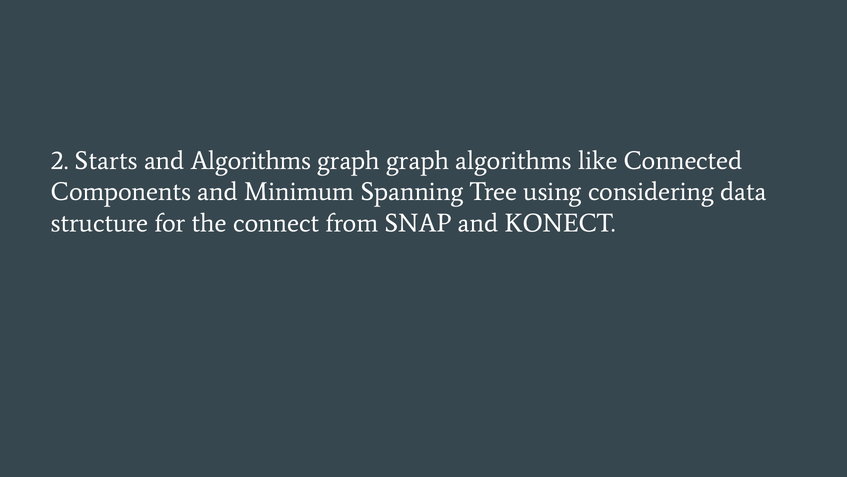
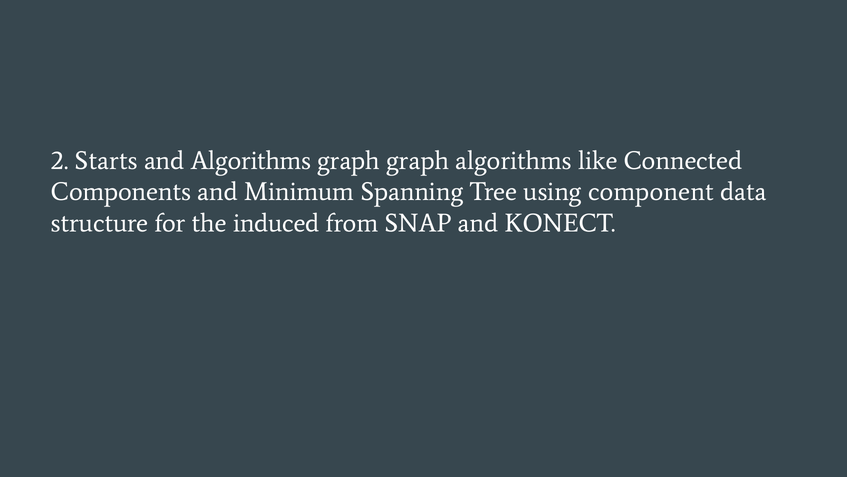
considering: considering -> component
connect: connect -> induced
